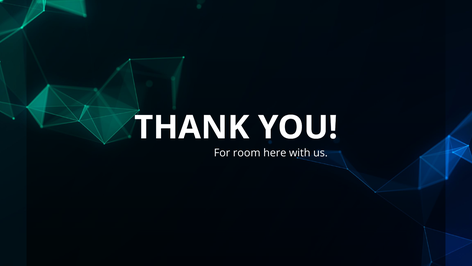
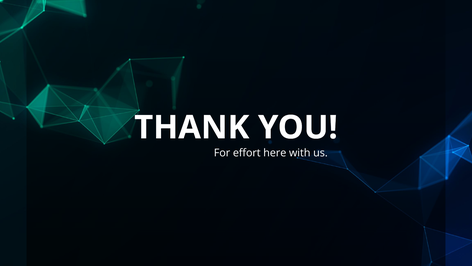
room: room -> effort
